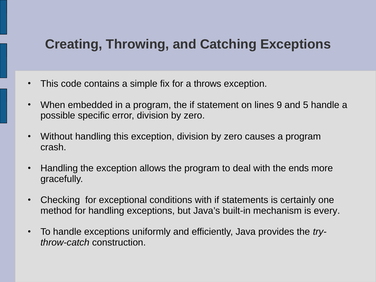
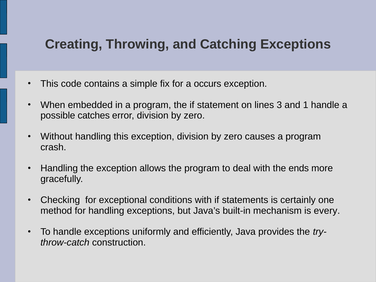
throws: throws -> occurs
9: 9 -> 3
5: 5 -> 1
specific: specific -> catches
